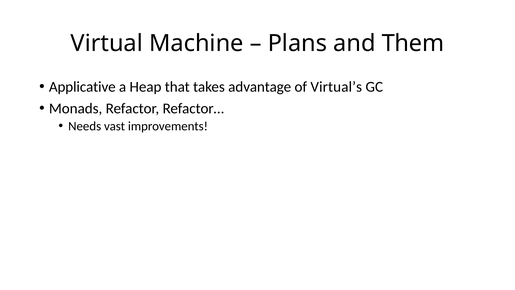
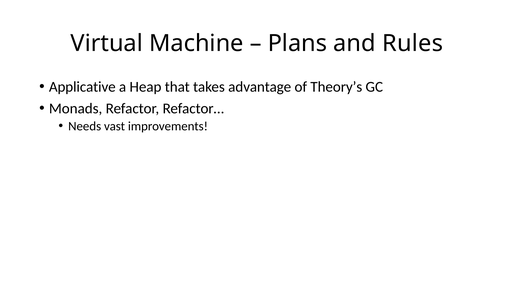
Them: Them -> Rules
Virtual’s: Virtual’s -> Theory’s
